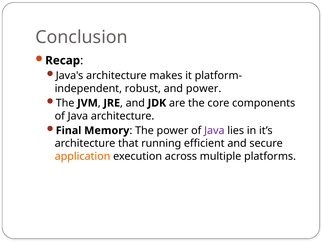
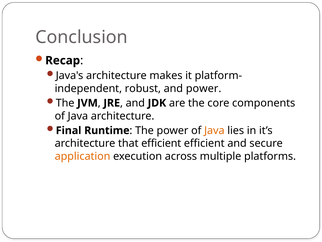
Memory: Memory -> Runtime
Java at (214, 130) colour: purple -> orange
that running: running -> efficient
